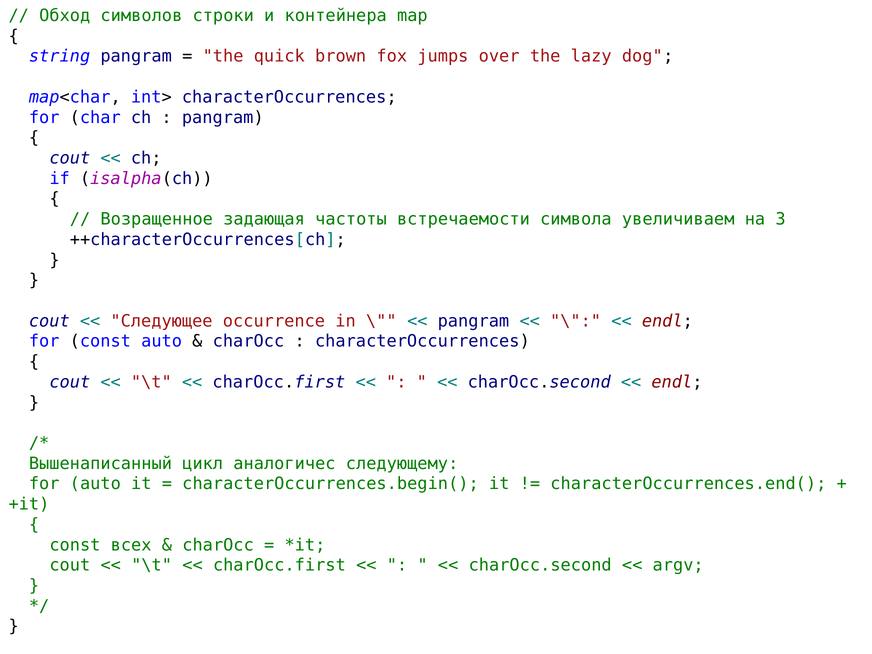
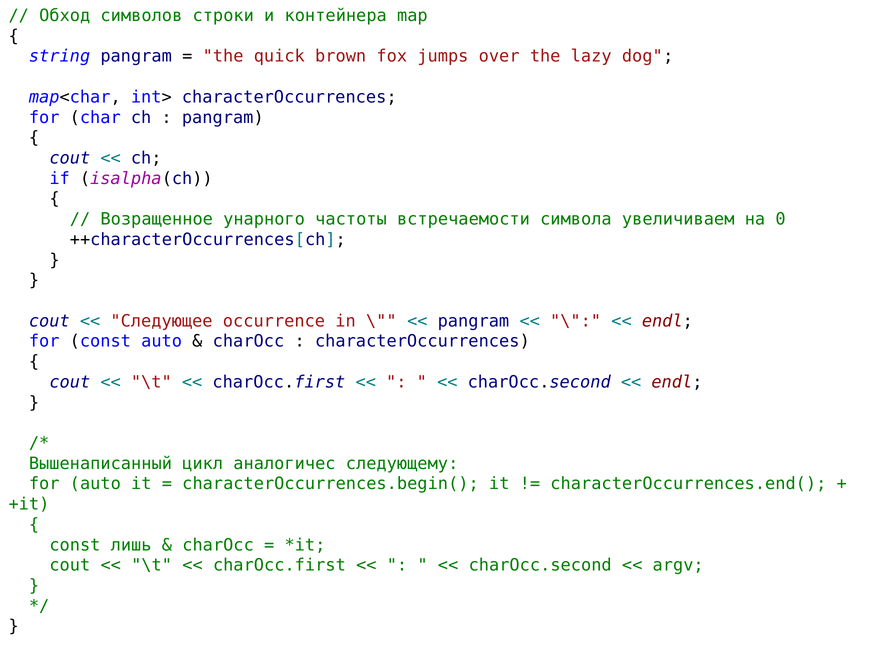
задающая: задающая -> унарного
3: 3 -> 0
всех: всех -> лишь
